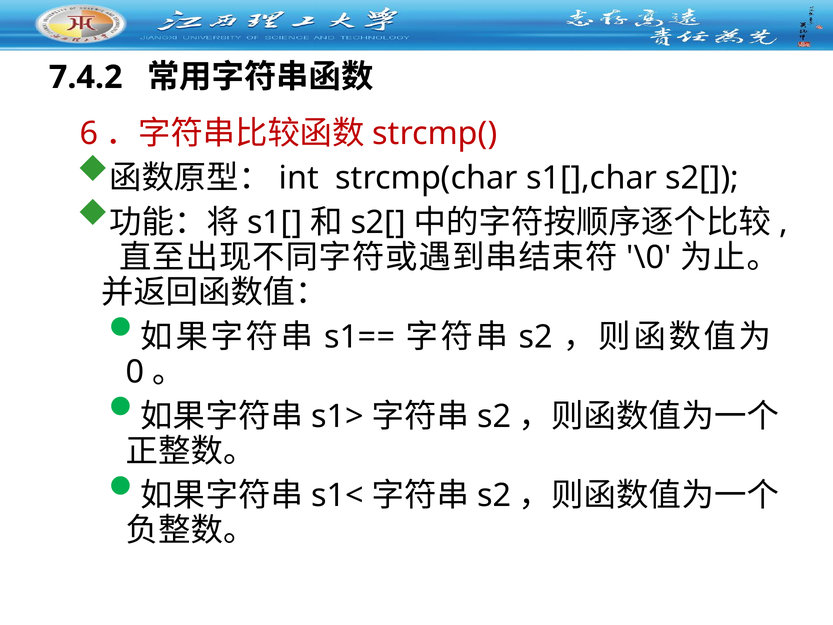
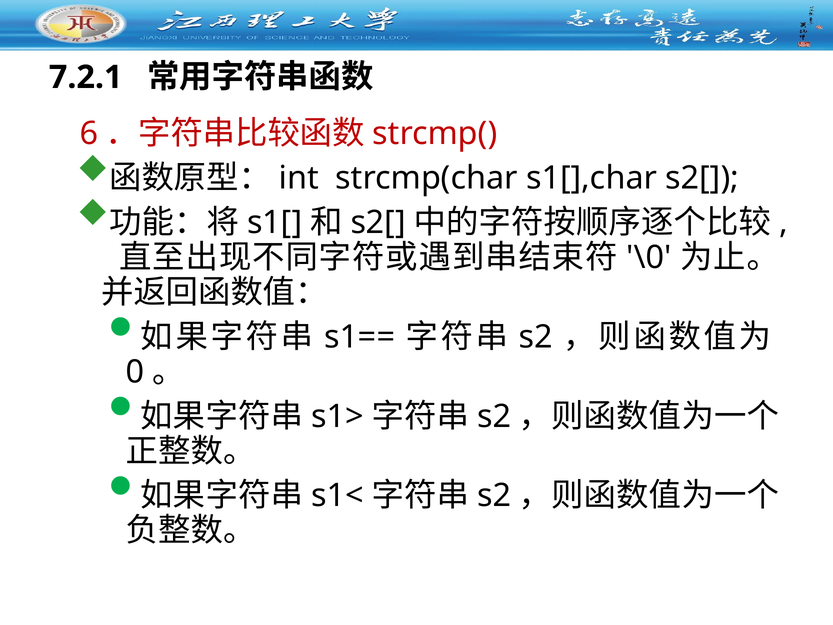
7.4.2: 7.4.2 -> 7.2.1
